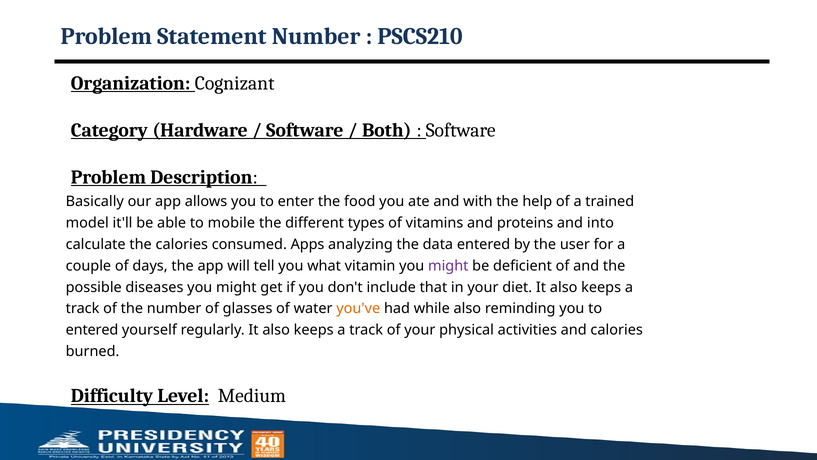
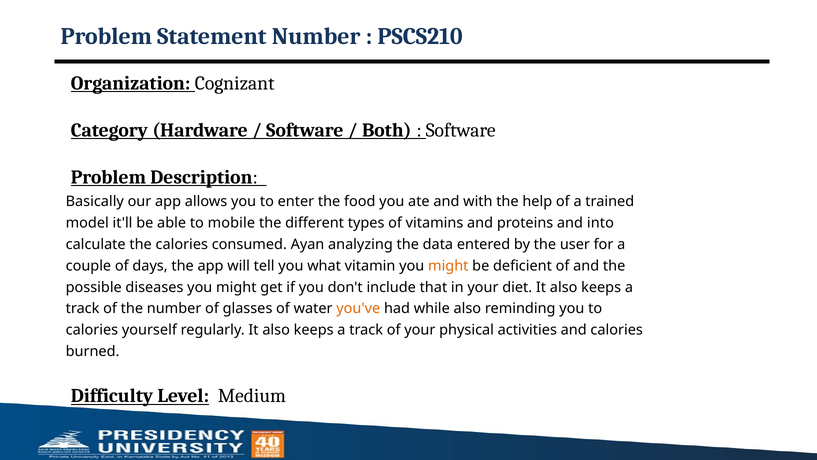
Apps: Apps -> Ayan
might at (448, 266) colour: purple -> orange
entered at (92, 330): entered -> calories
